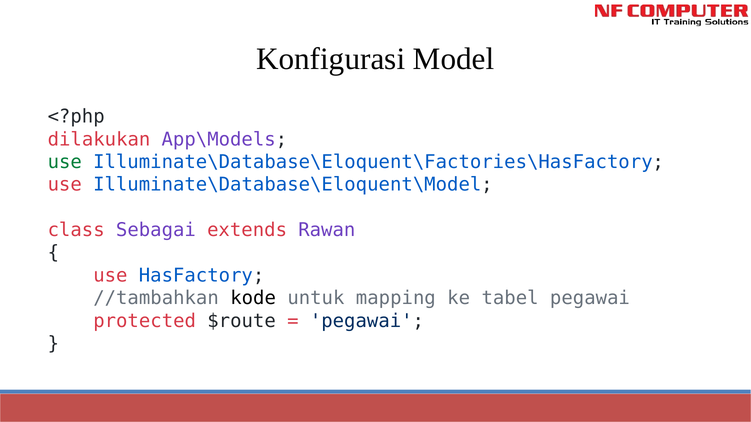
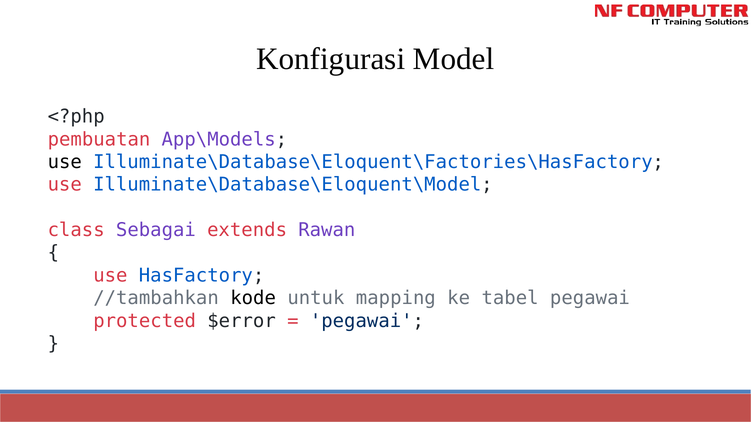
dilakukan: dilakukan -> pembuatan
use at (65, 162) colour: green -> black
$route: $route -> $error
